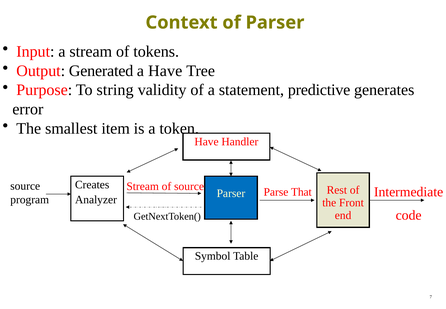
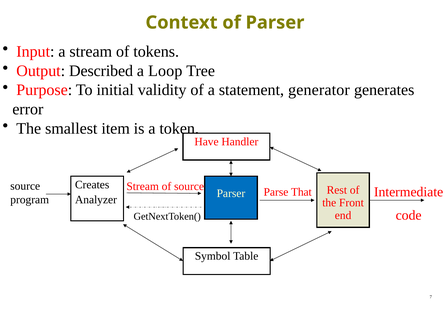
Generated: Generated -> Described
a Have: Have -> Loop
string: string -> initial
predictive: predictive -> generator
